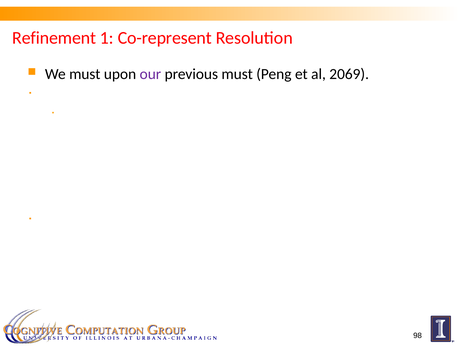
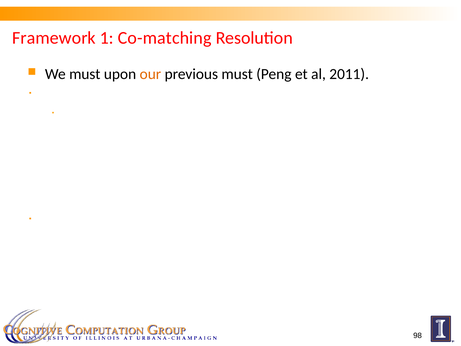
Refinement: Refinement -> Framework
Co-represent: Co-represent -> Co-matching
our colour: purple -> orange
2069: 2069 -> 2011
